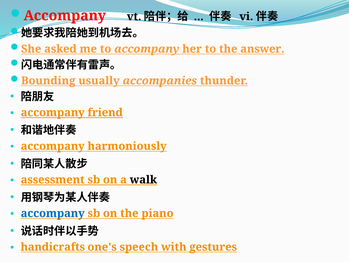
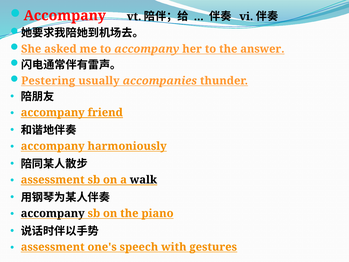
Bounding: Bounding -> Pestering
accompany at (53, 213) colour: blue -> black
handicrafts at (53, 247): handicrafts -> assessment
